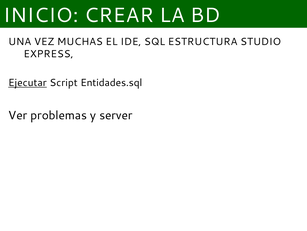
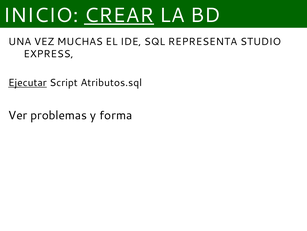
CREAR underline: none -> present
ESTRUCTURA: ESTRUCTURA -> REPRESENTA
Entidades.sql: Entidades.sql -> Atributos.sql
server: server -> forma
